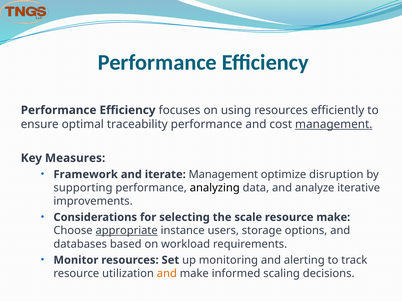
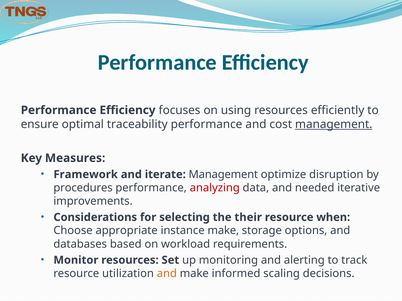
supporting: supporting -> procedures
analyzing colour: black -> red
analyze: analyze -> needed
scale: scale -> their
resource make: make -> when
appropriate underline: present -> none
instance users: users -> make
